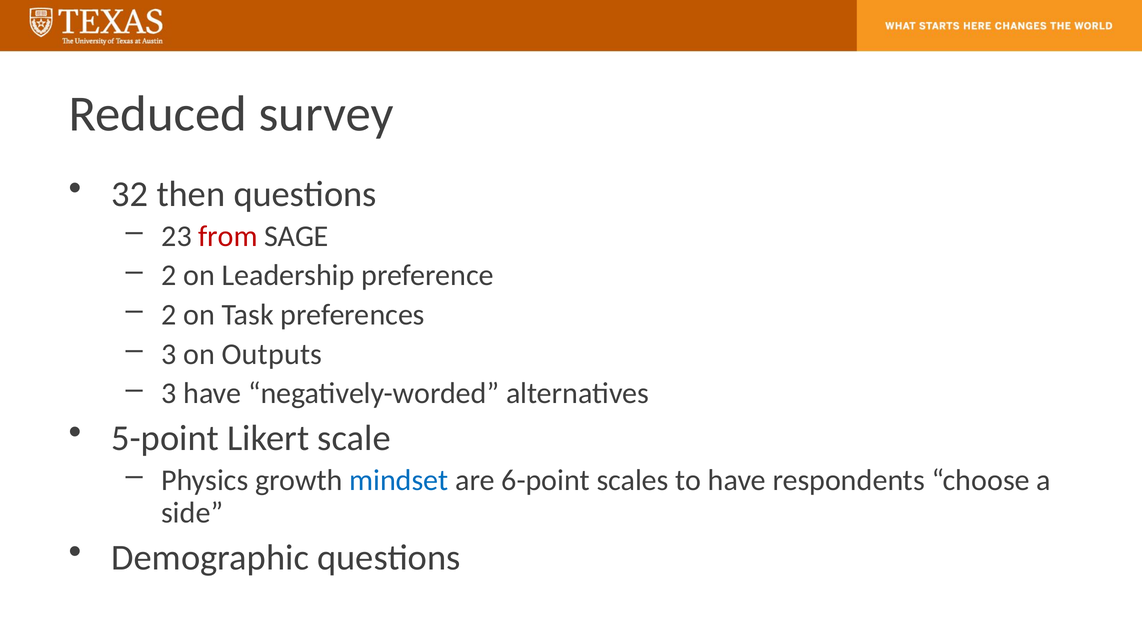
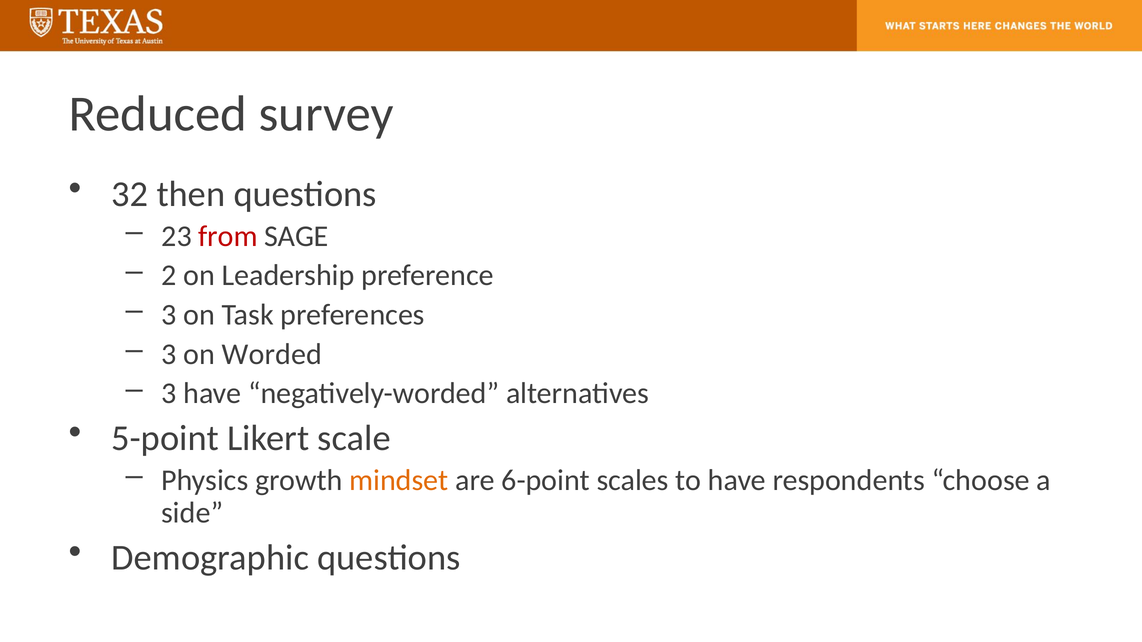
2 at (169, 315): 2 -> 3
Outputs: Outputs -> Worded
mindset colour: blue -> orange
